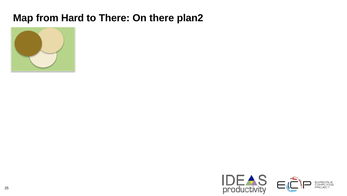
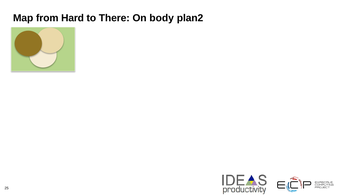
On there: there -> body
